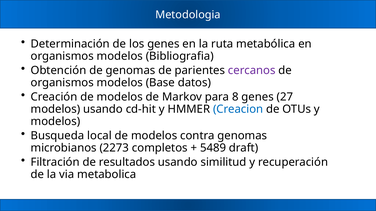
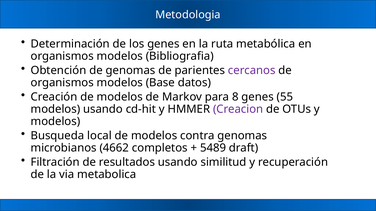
27: 27 -> 55
Creacion colour: blue -> purple
2273: 2273 -> 4662
